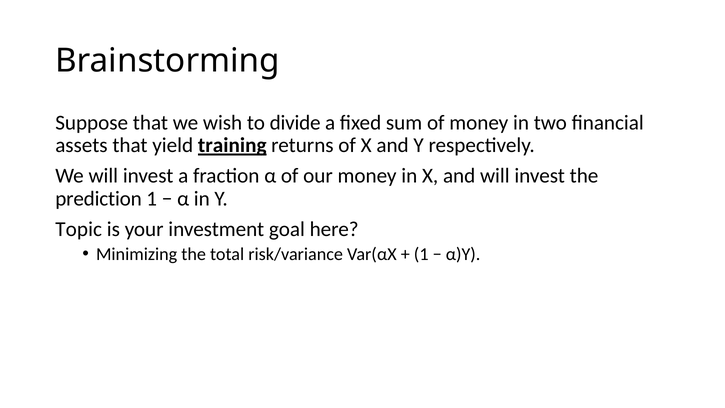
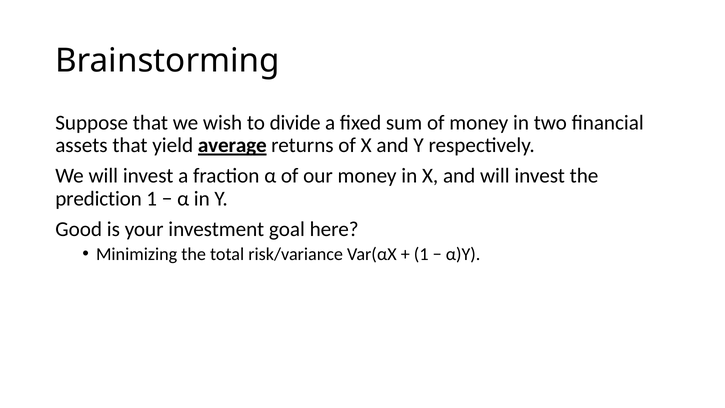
training: training -> average
Topic: Topic -> Good
